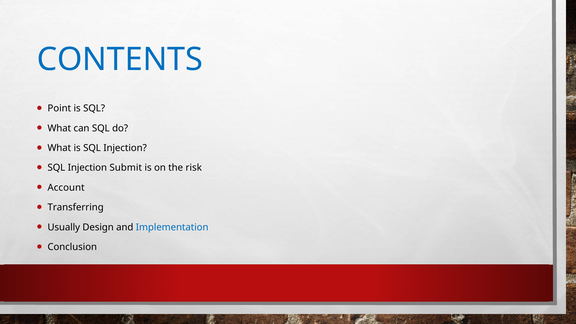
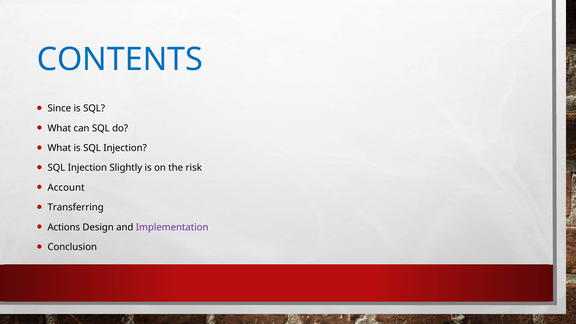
Point: Point -> Since
Submit: Submit -> Slightly
Usually: Usually -> Actions
Implementation colour: blue -> purple
